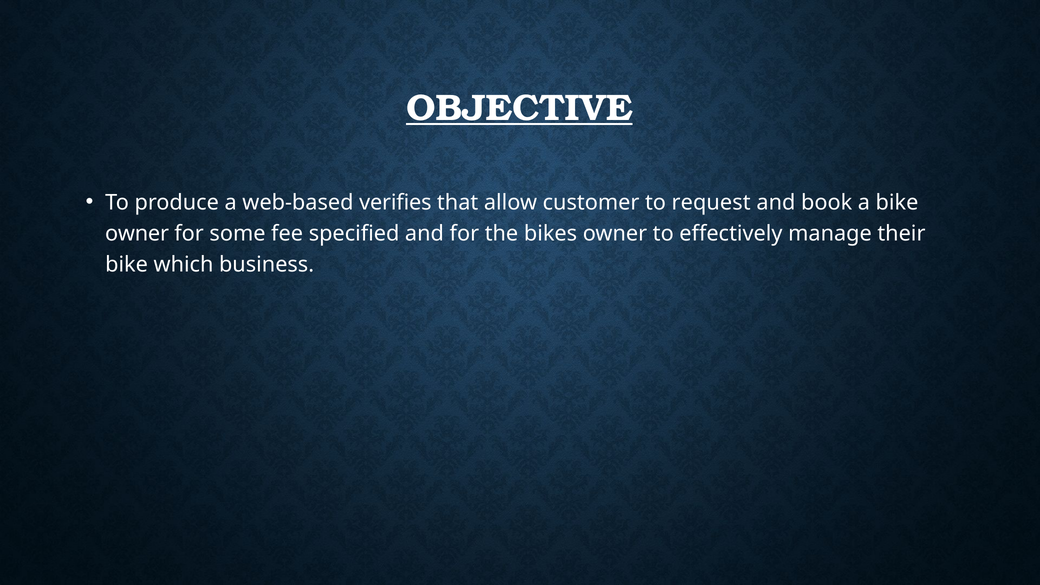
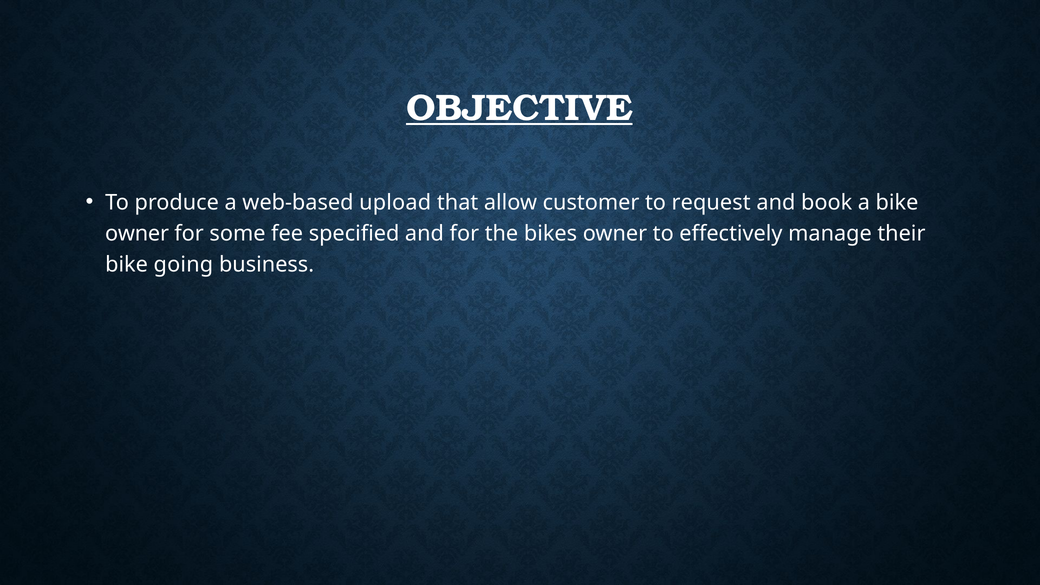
verifies: verifies -> upload
which: which -> going
